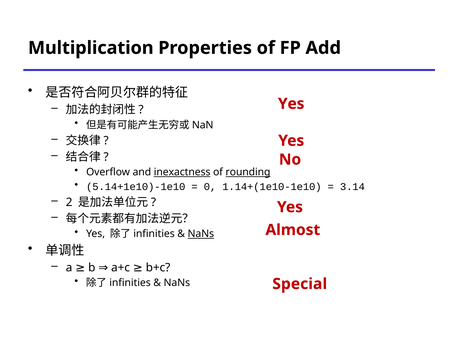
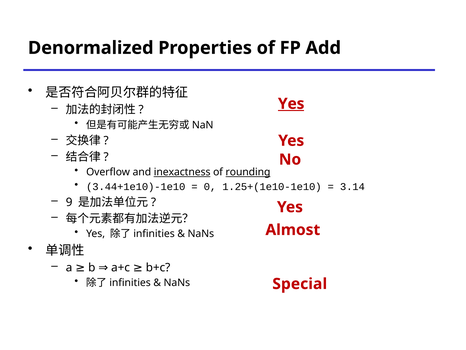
Multiplication: Multiplication -> Denormalized
Yes at (291, 104) underline: none -> present
5.14+1e10)-1e10: 5.14+1e10)-1e10 -> 3.44+1e10)-1e10
1.14+(1e10-1e10: 1.14+(1e10-1e10 -> 1.25+(1e10-1e10
2: 2 -> 9
NaNs at (201, 233) underline: present -> none
